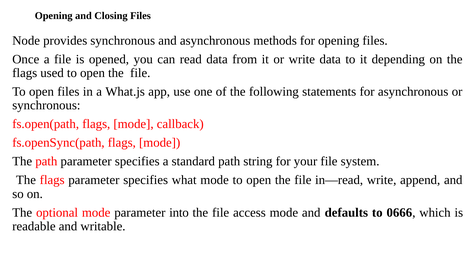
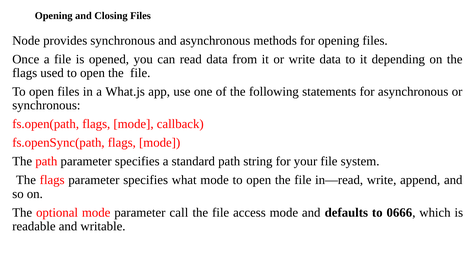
into: into -> call
